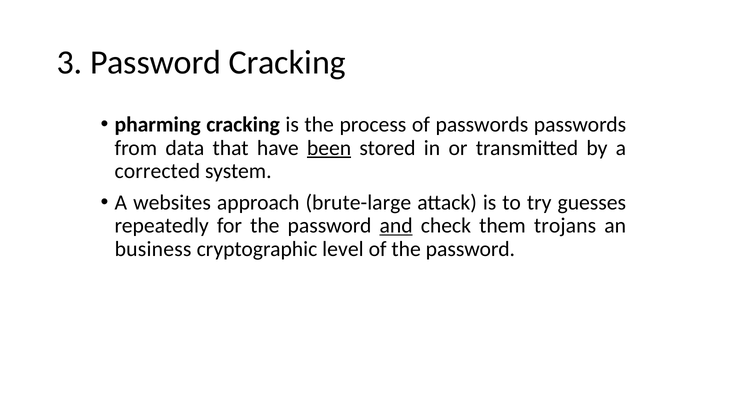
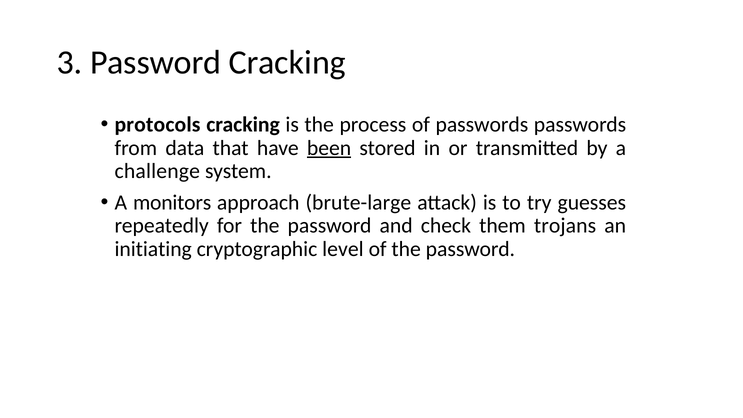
pharming: pharming -> protocols
corrected: corrected -> challenge
websites: websites -> monitors
and underline: present -> none
business: business -> initiating
